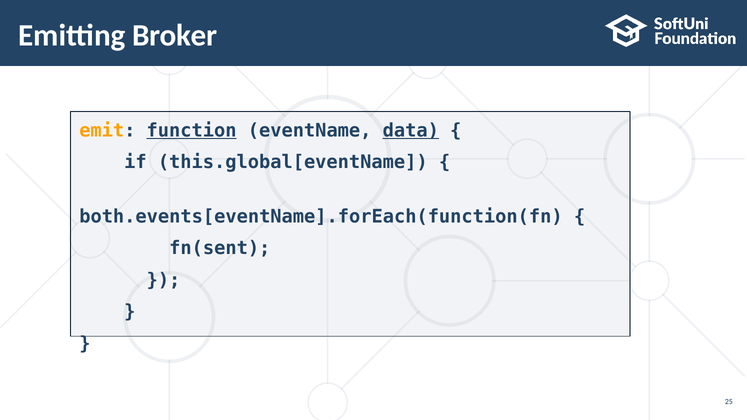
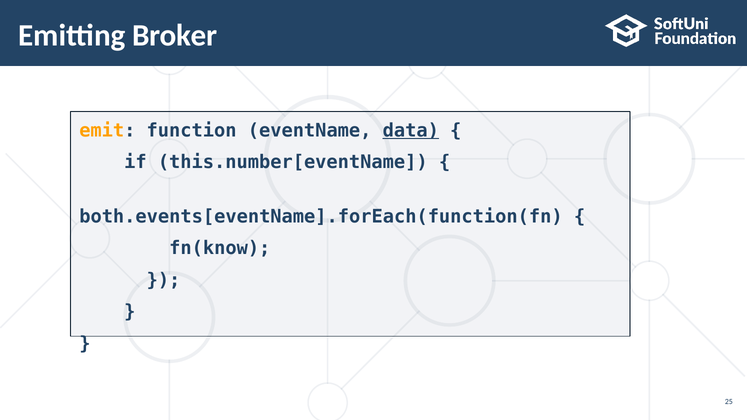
function underline: present -> none
this.global[eventName: this.global[eventName -> this.number[eventName
fn(sent: fn(sent -> fn(know
